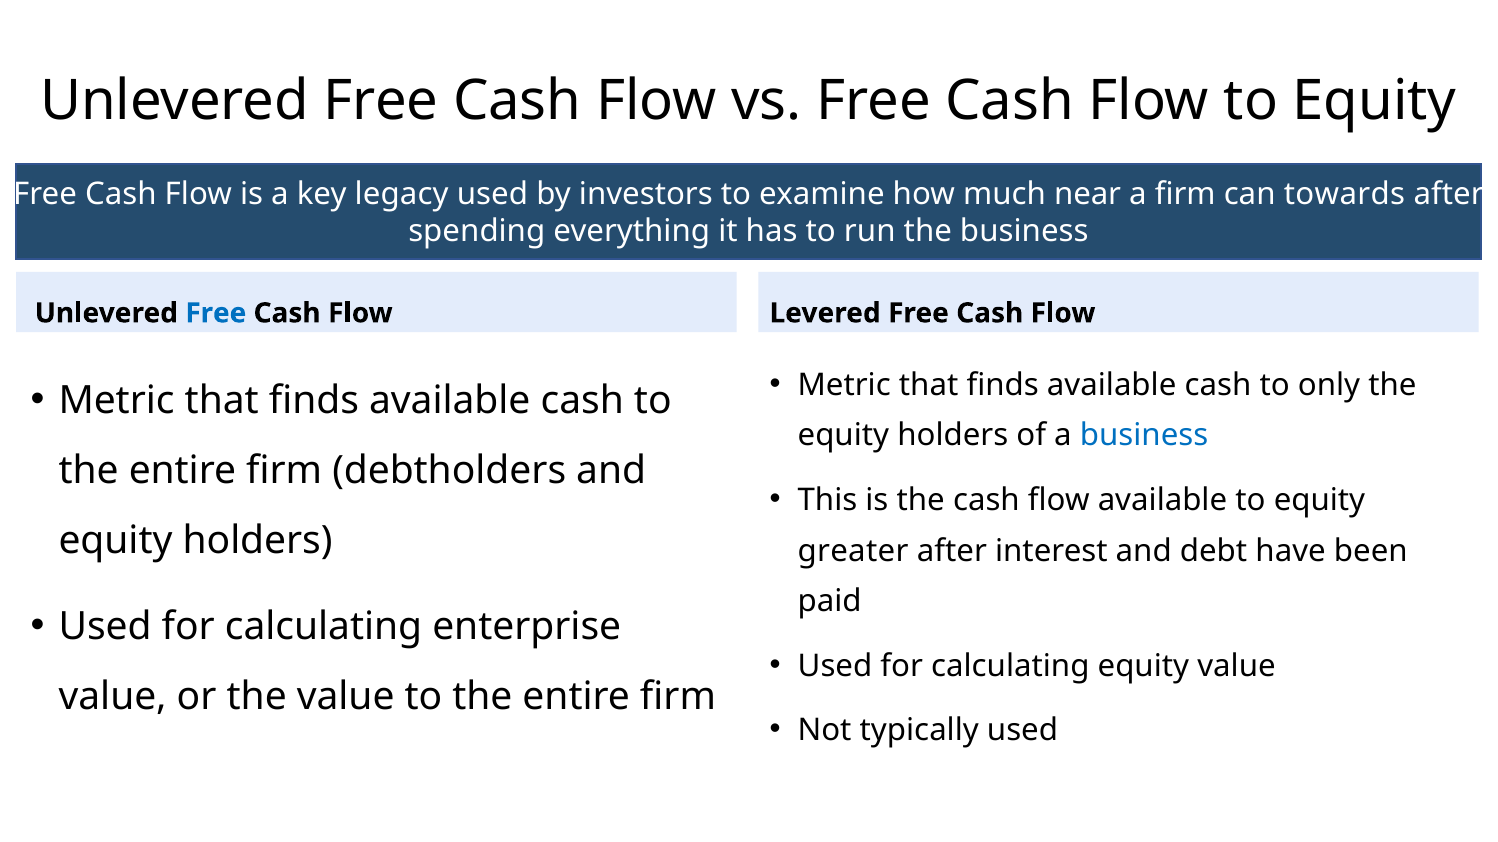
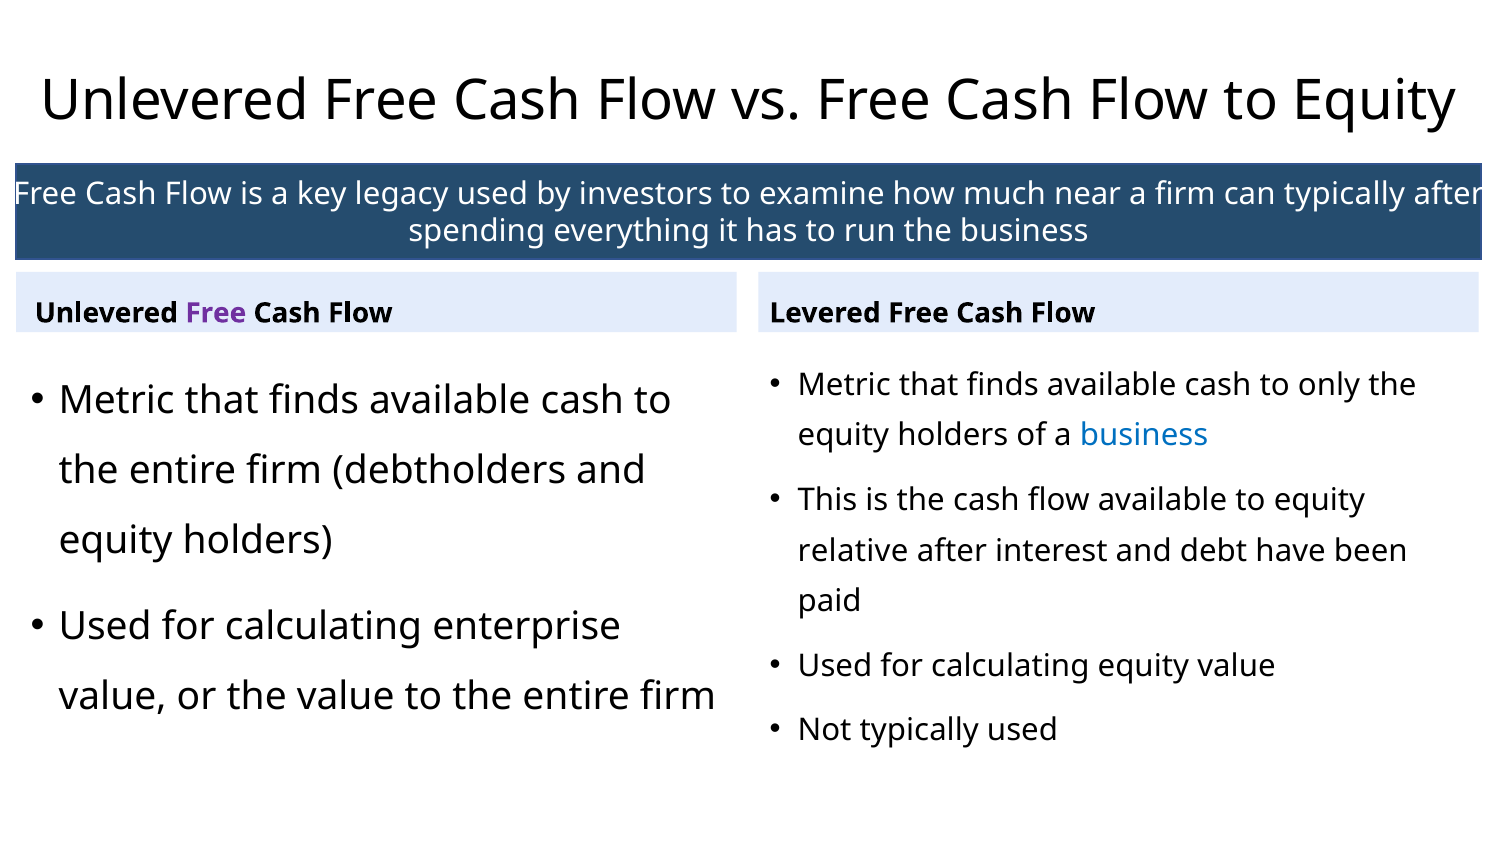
can towards: towards -> typically
Free at (216, 313) colour: blue -> purple
greater: greater -> relative
